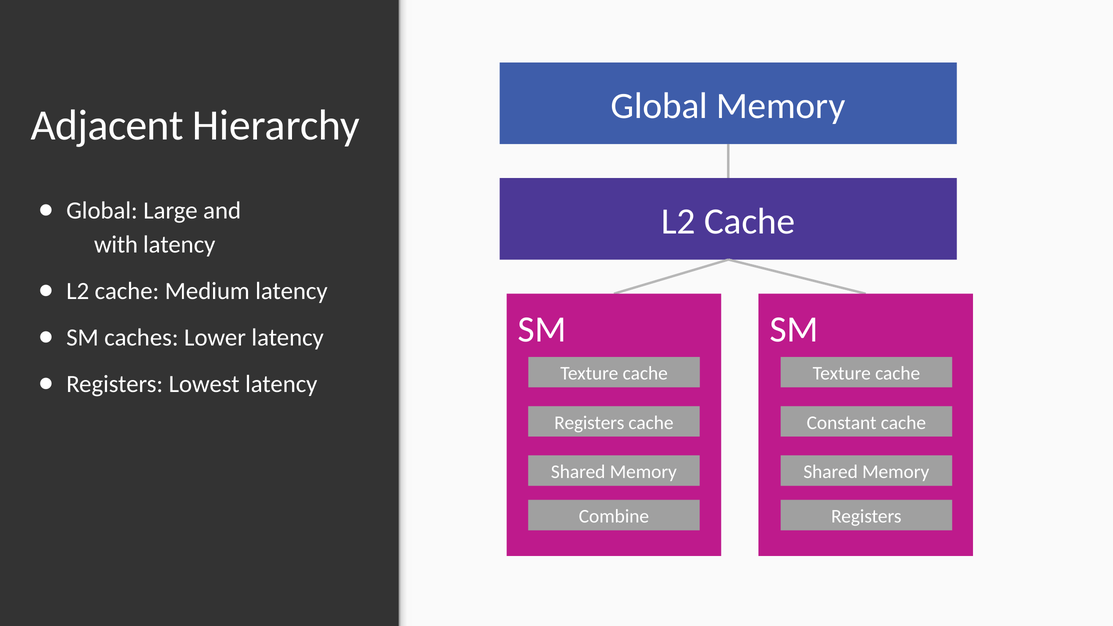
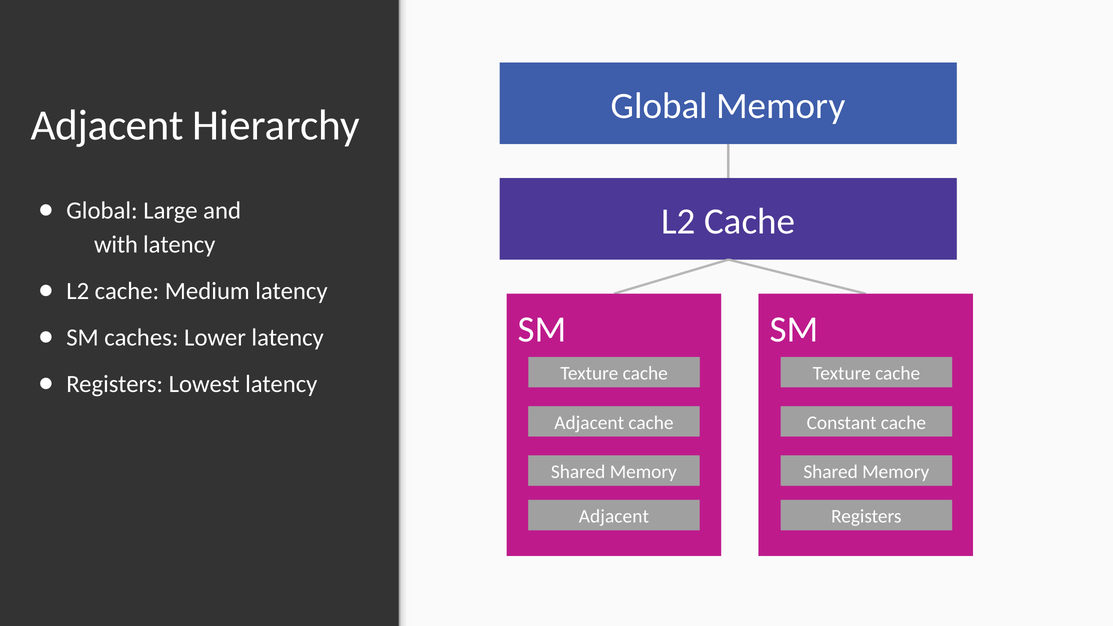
Registers at (589, 423): Registers -> Adjacent
Combine at (614, 516): Combine -> Adjacent
